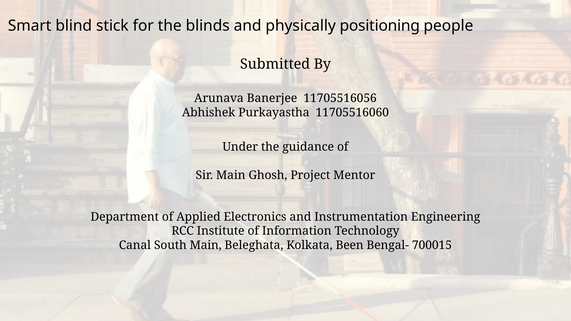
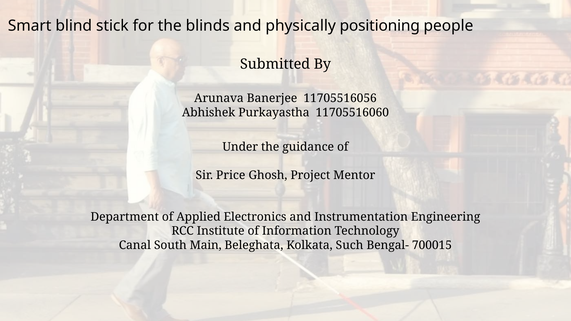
Sir Main: Main -> Price
Been: Been -> Such
